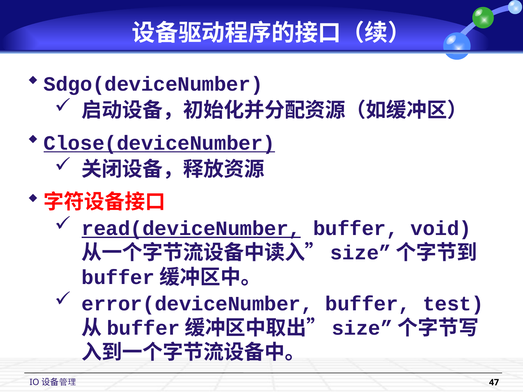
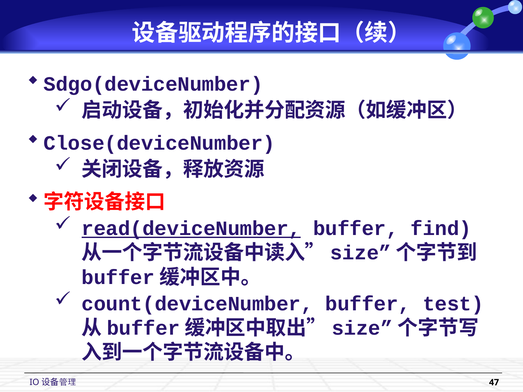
Close(deviceNumber underline: present -> none
void: void -> find
error(deviceNumber: error(deviceNumber -> count(deviceNumber
